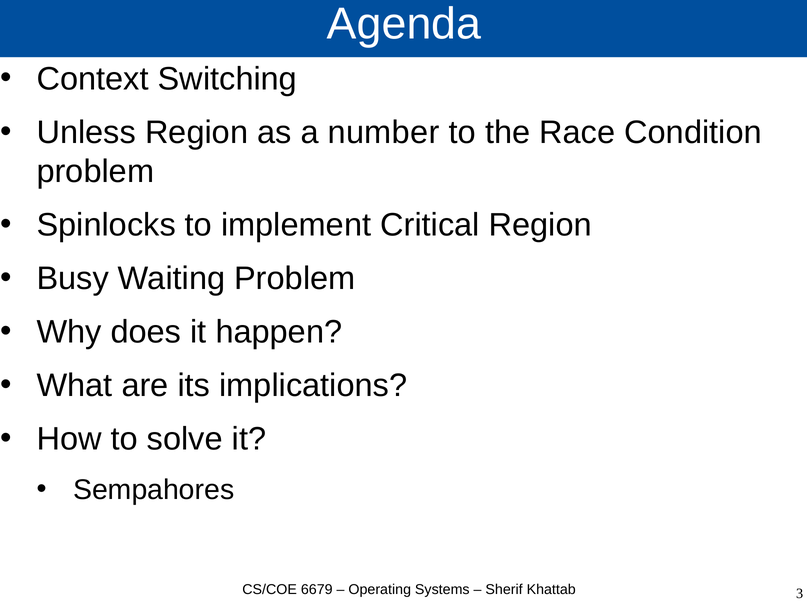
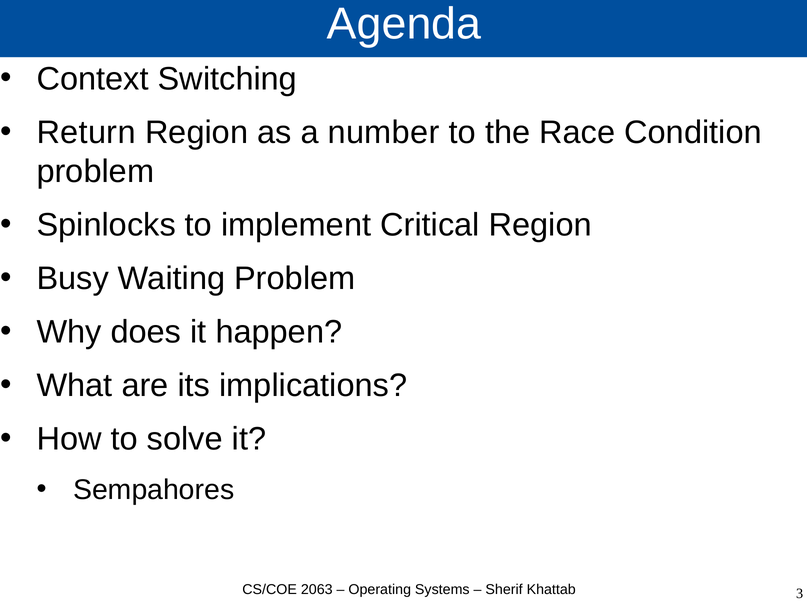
Unless: Unless -> Return
6679: 6679 -> 2063
